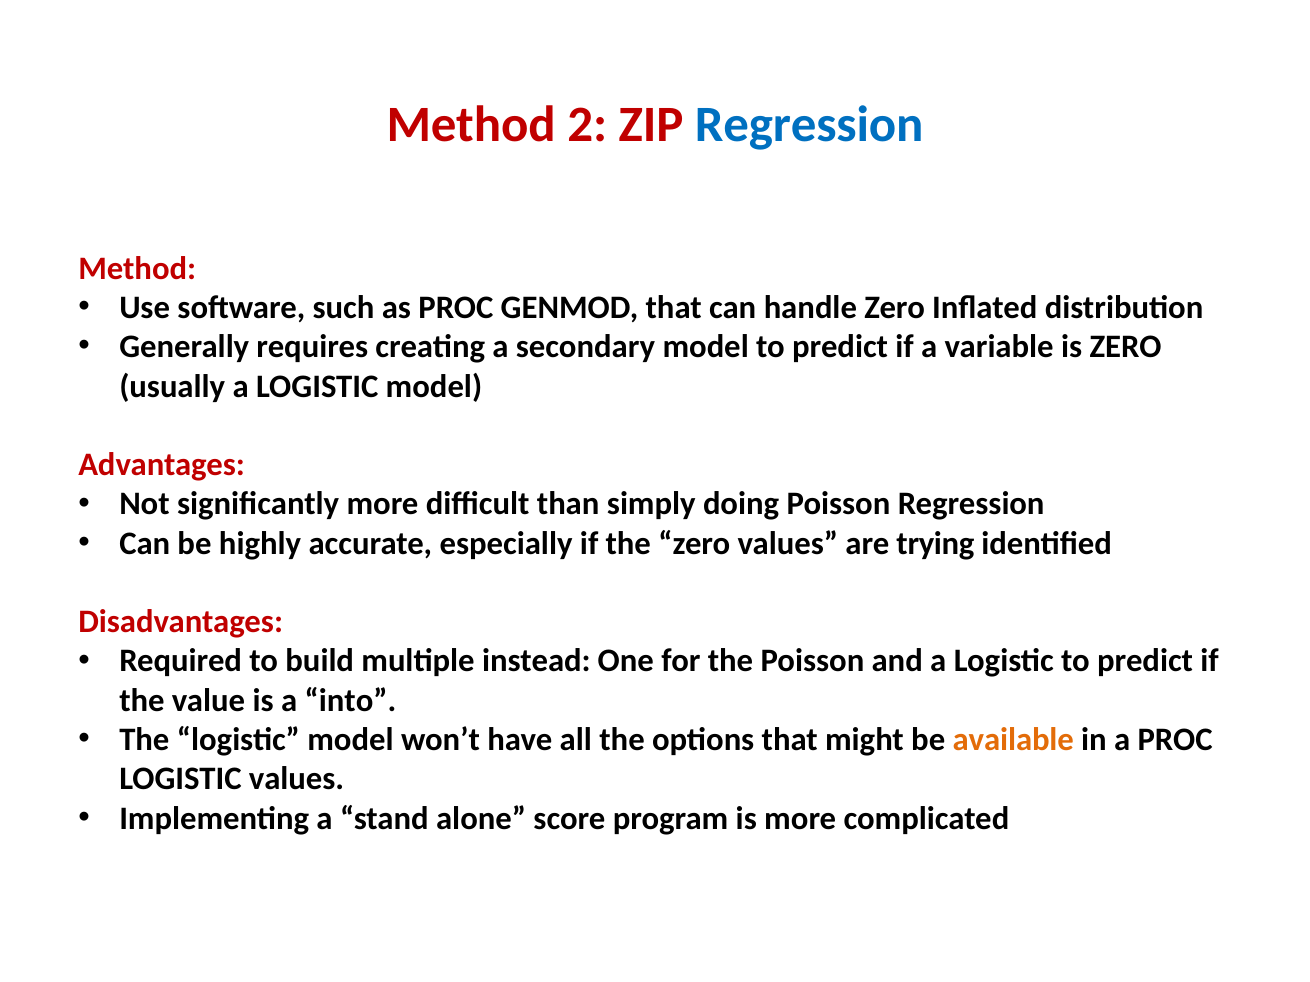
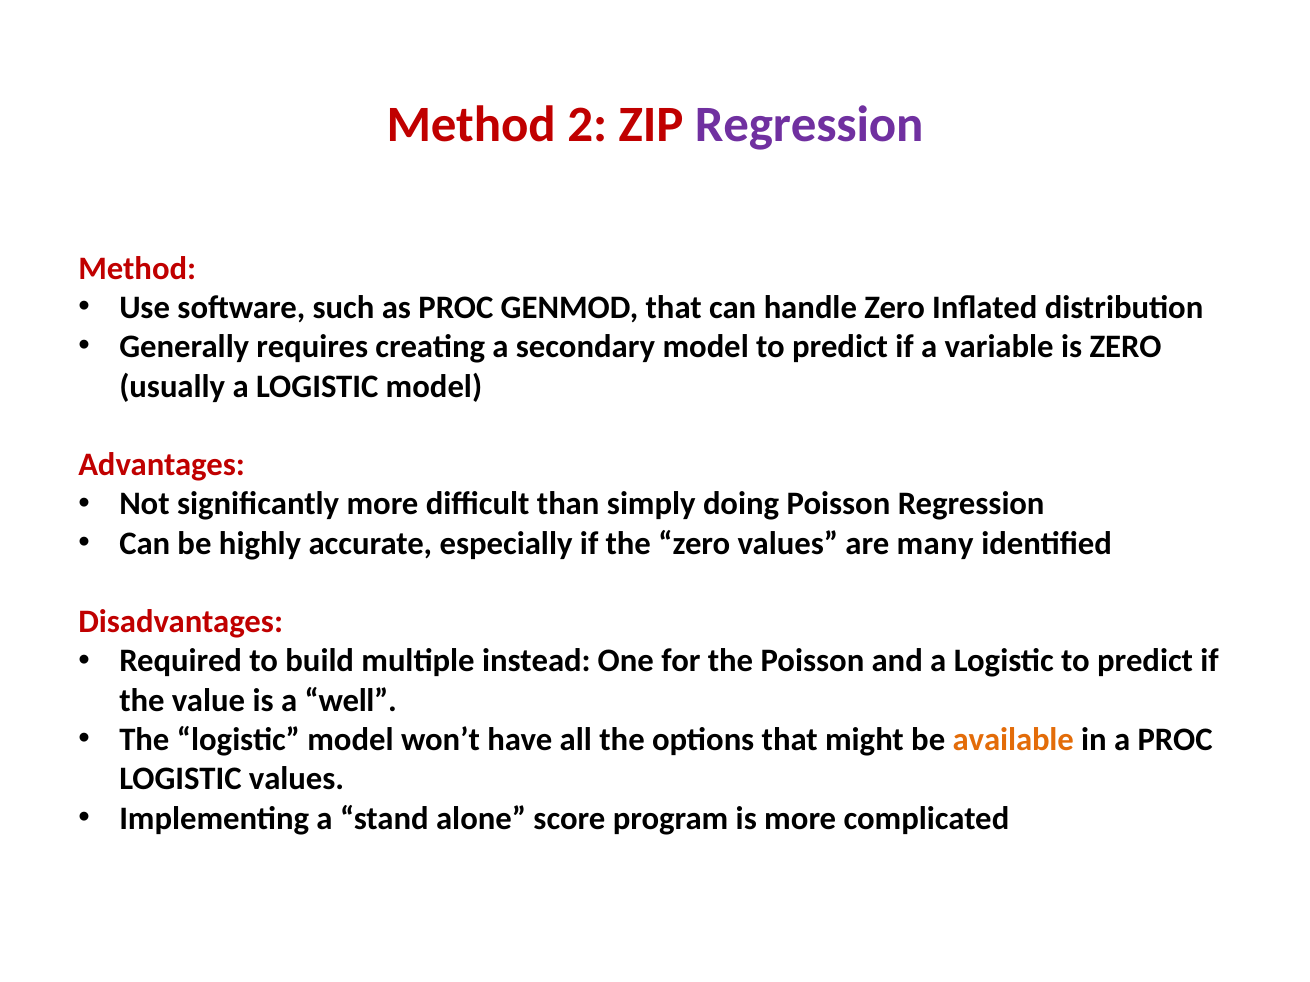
Regression at (809, 125) colour: blue -> purple
trying: trying -> many
into: into -> well
